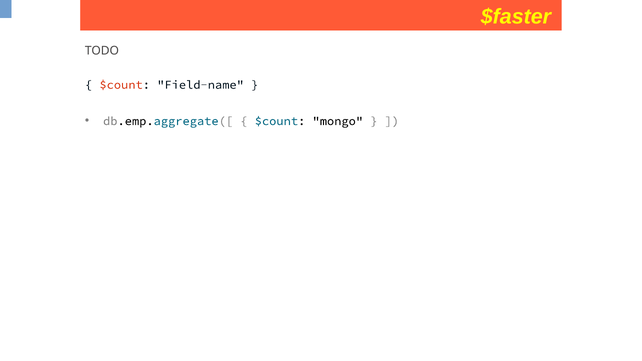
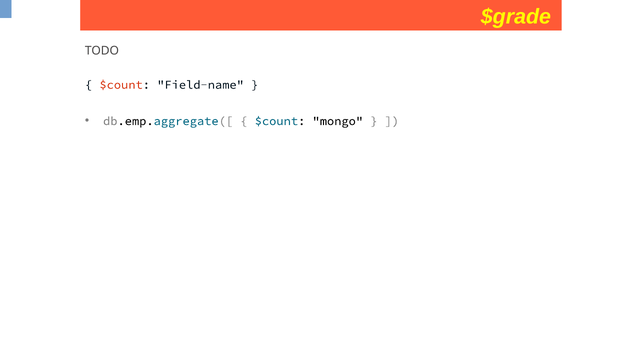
$faster: $faster -> $grade
